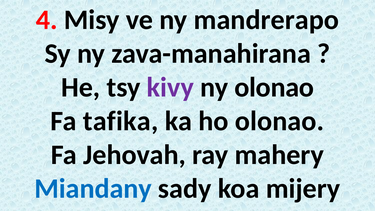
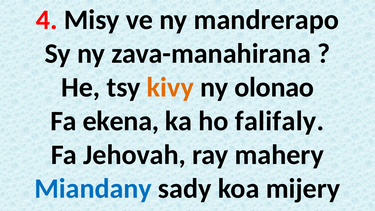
kivy colour: purple -> orange
tafika: tafika -> ekena
ho olonao: olonao -> falifaly
